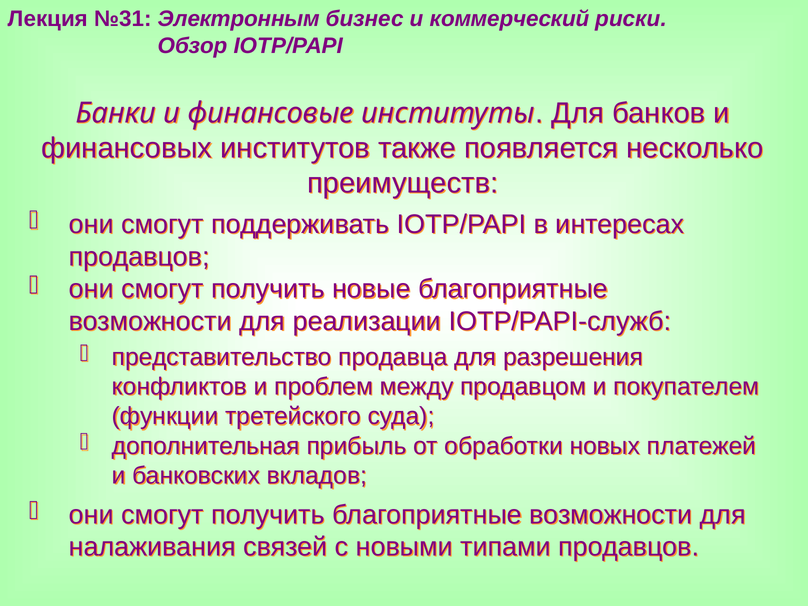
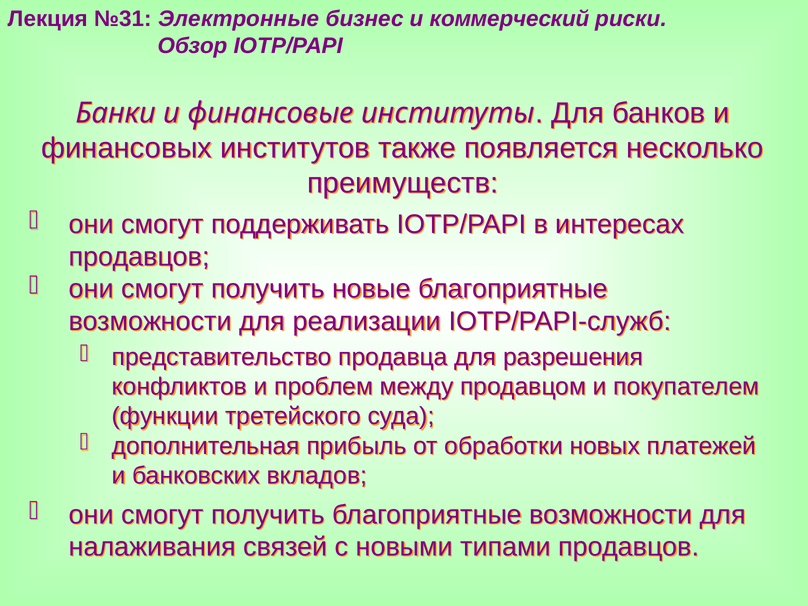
Электронным: Электронным -> Электронные
